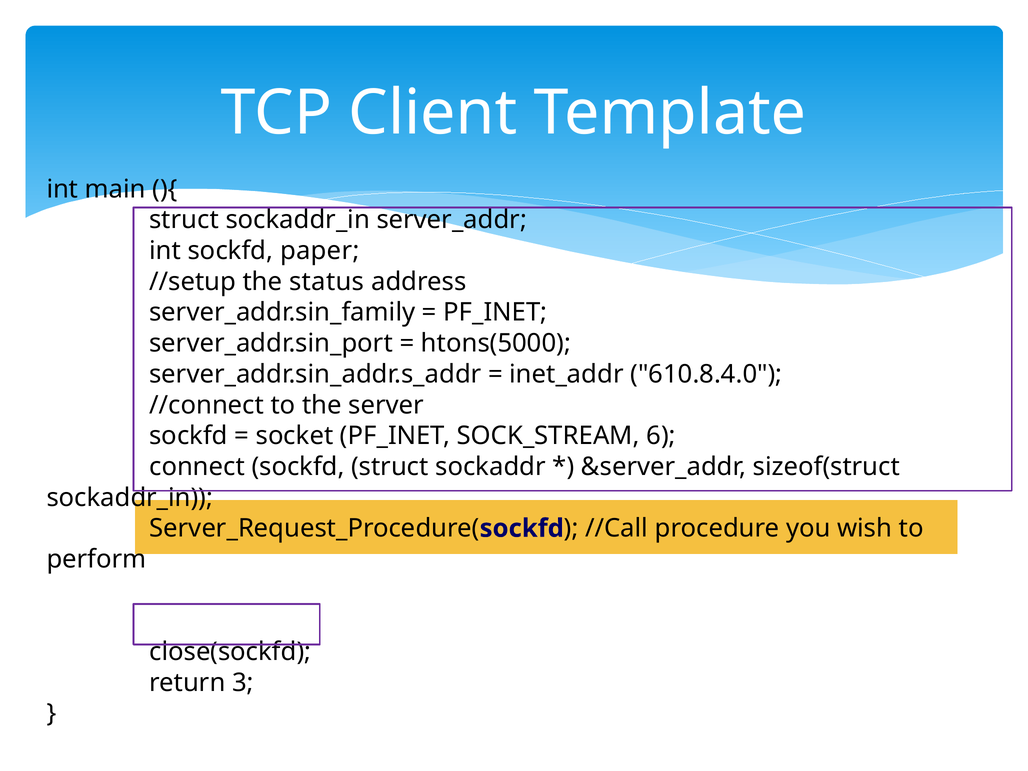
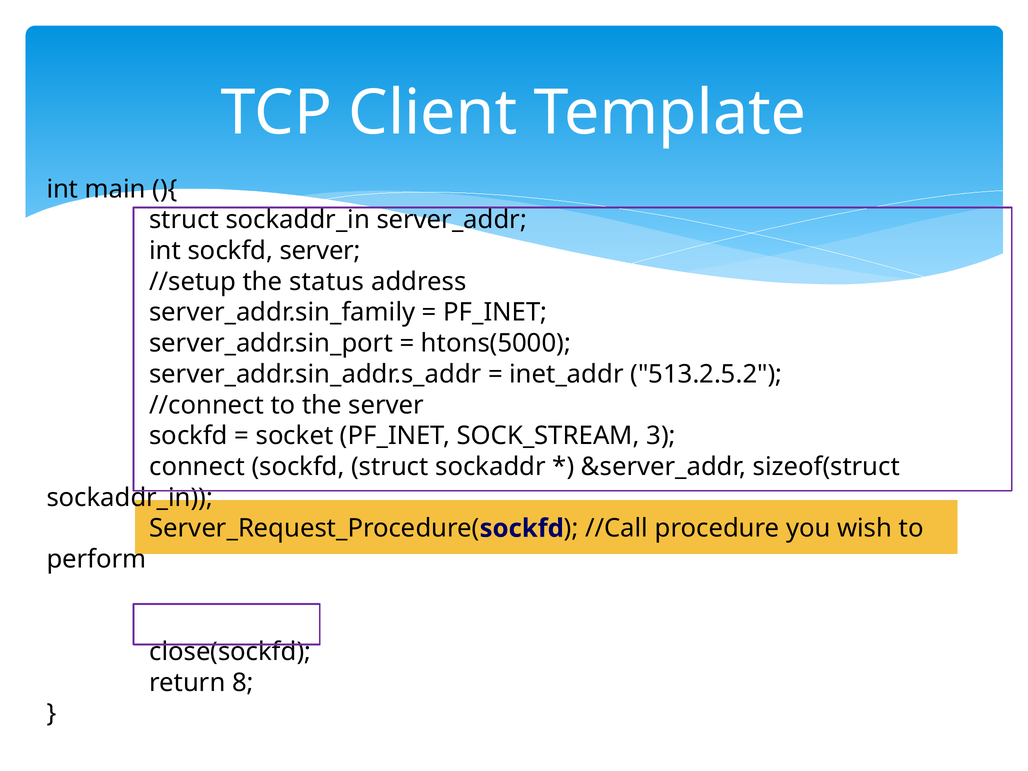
sockfd paper: paper -> server
610.8.4.0: 610.8.4.0 -> 513.2.5.2
6: 6 -> 3
3: 3 -> 8
